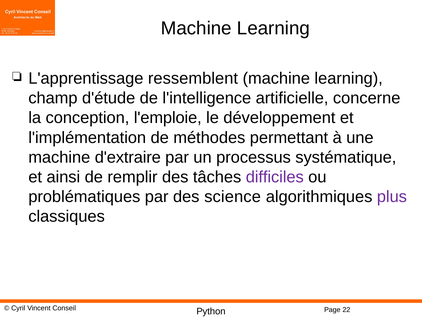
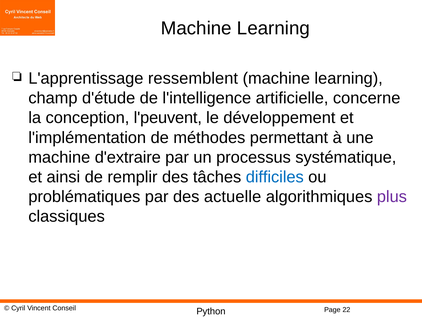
l'emploie: l'emploie -> l'peuvent
difficiles colour: purple -> blue
science: science -> actuelle
